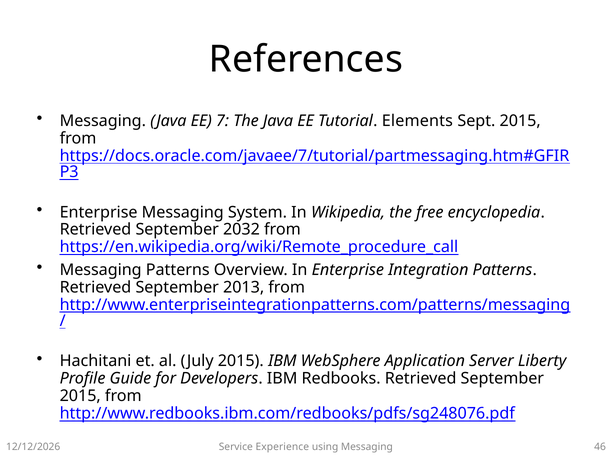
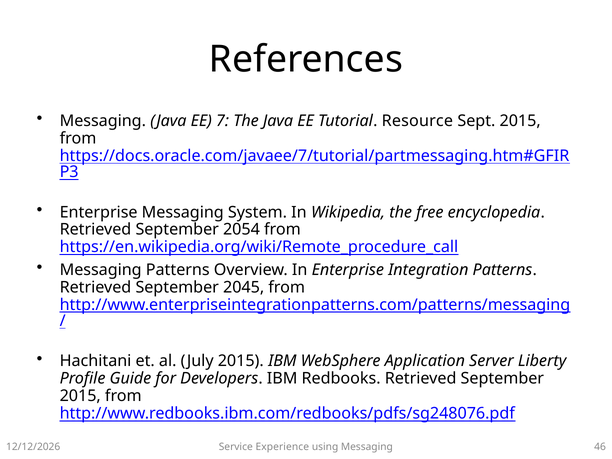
Elements: Elements -> Resource
2032: 2032 -> 2054
2013: 2013 -> 2045
